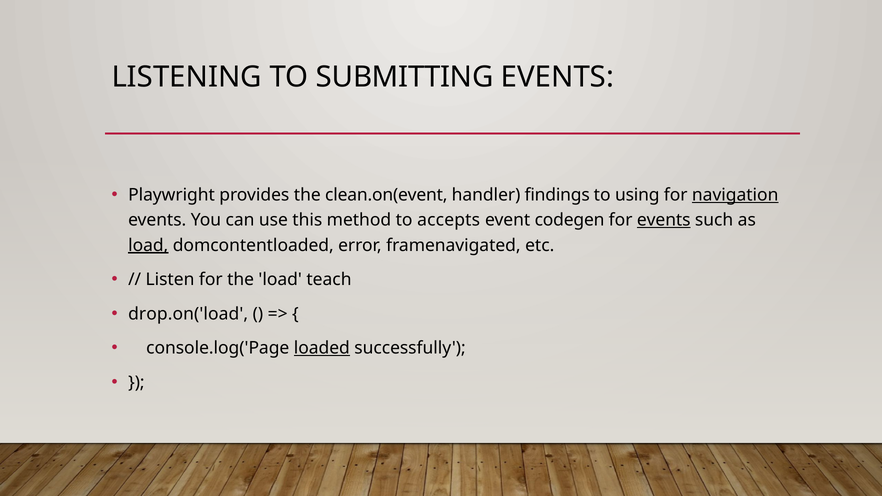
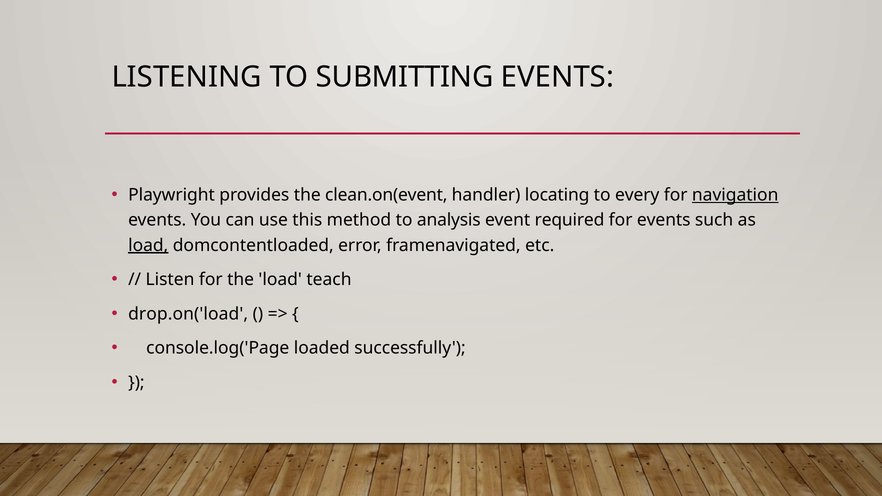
findings: findings -> locating
using: using -> every
accepts: accepts -> analysis
codegen: codegen -> required
events at (664, 220) underline: present -> none
loaded underline: present -> none
